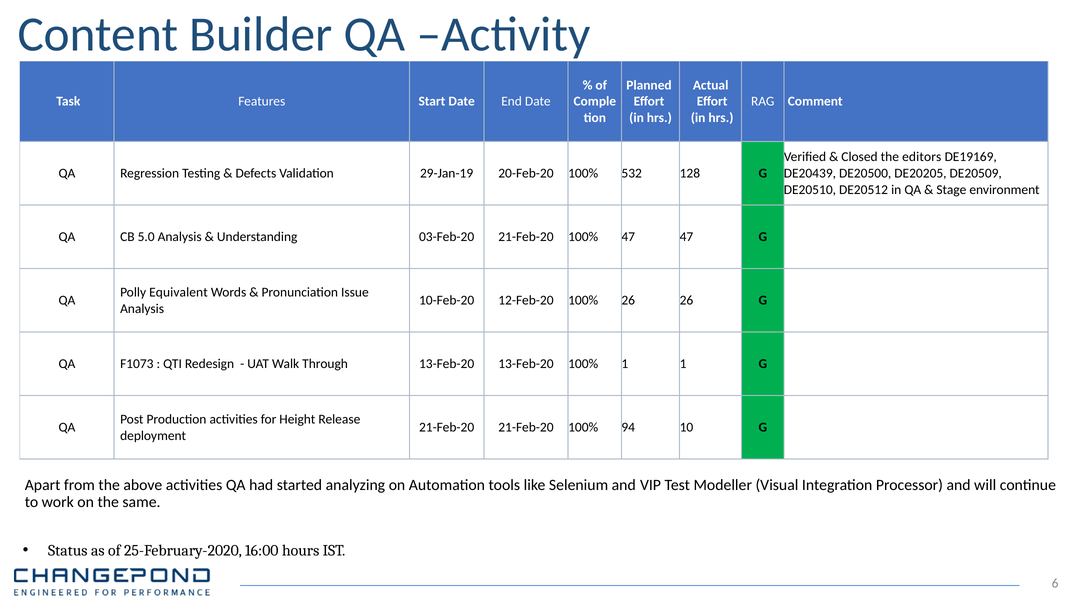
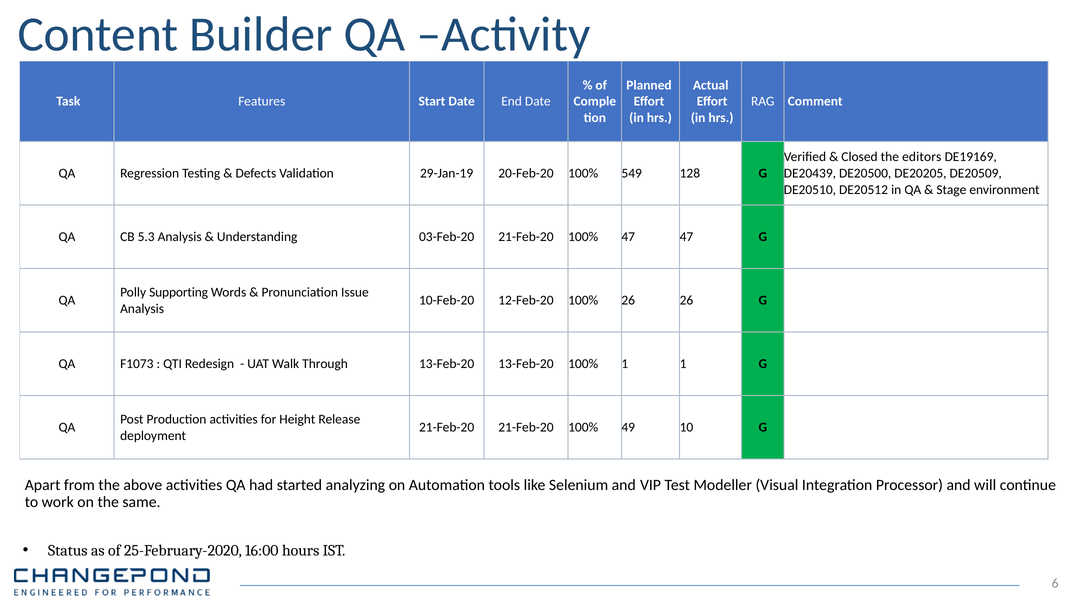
532: 532 -> 549
5.0: 5.0 -> 5.3
Equivalent: Equivalent -> Supporting
94: 94 -> 49
